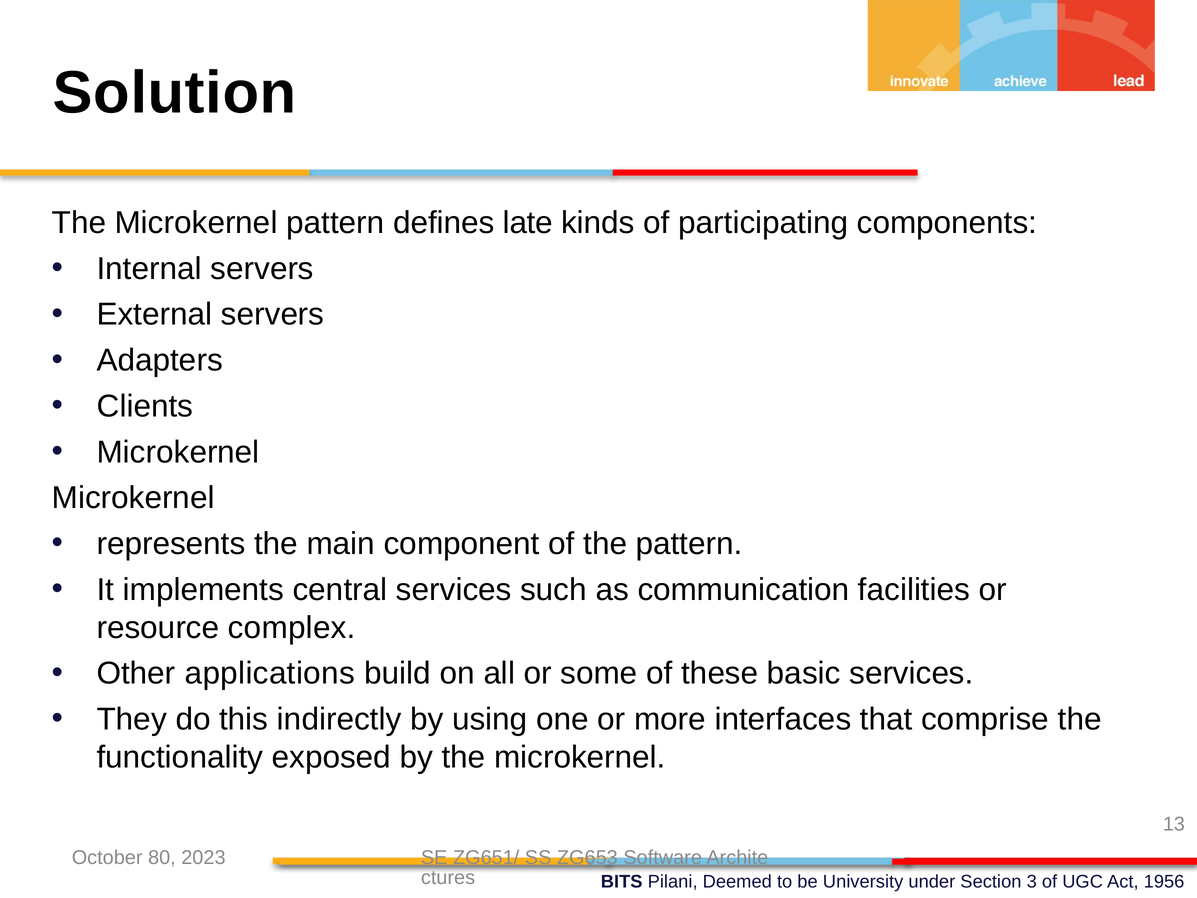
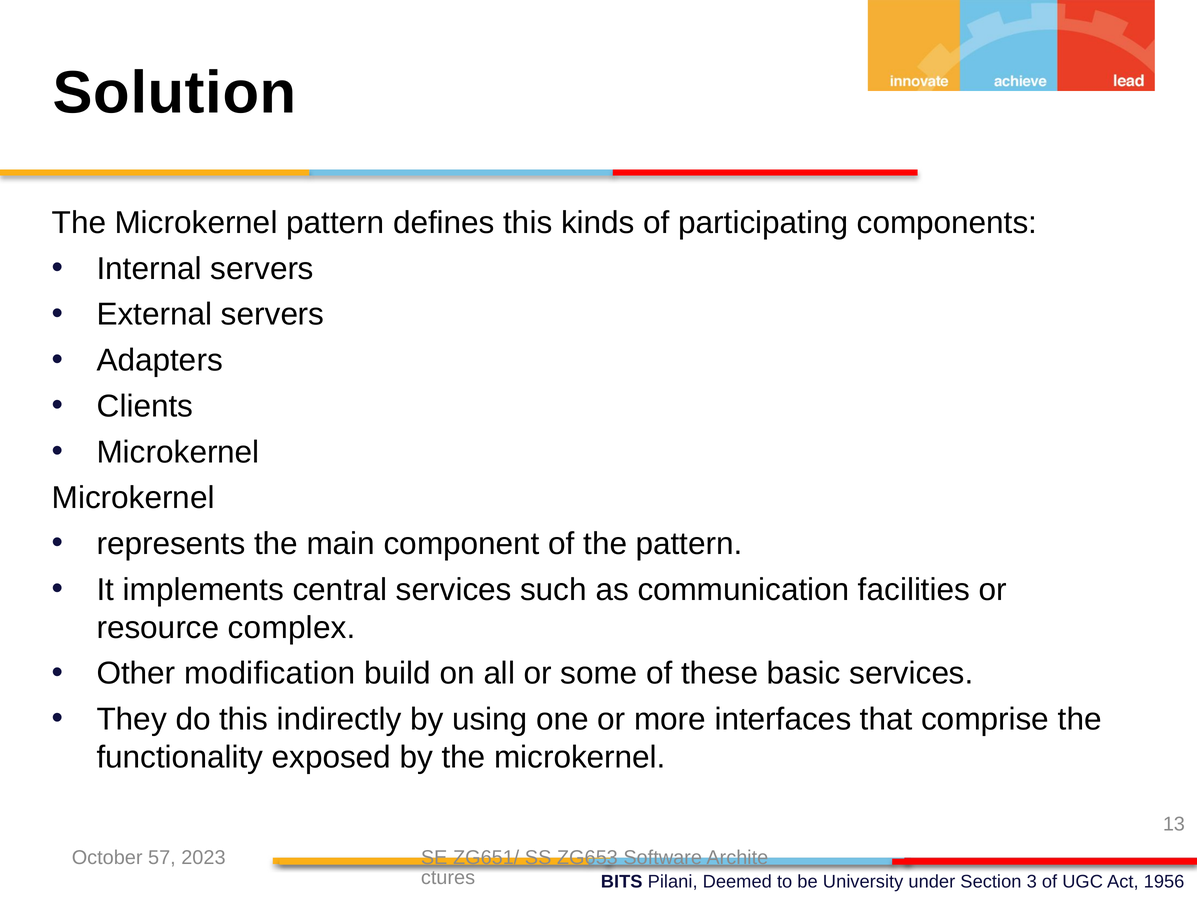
defines late: late -> this
applications: applications -> modification
80: 80 -> 57
